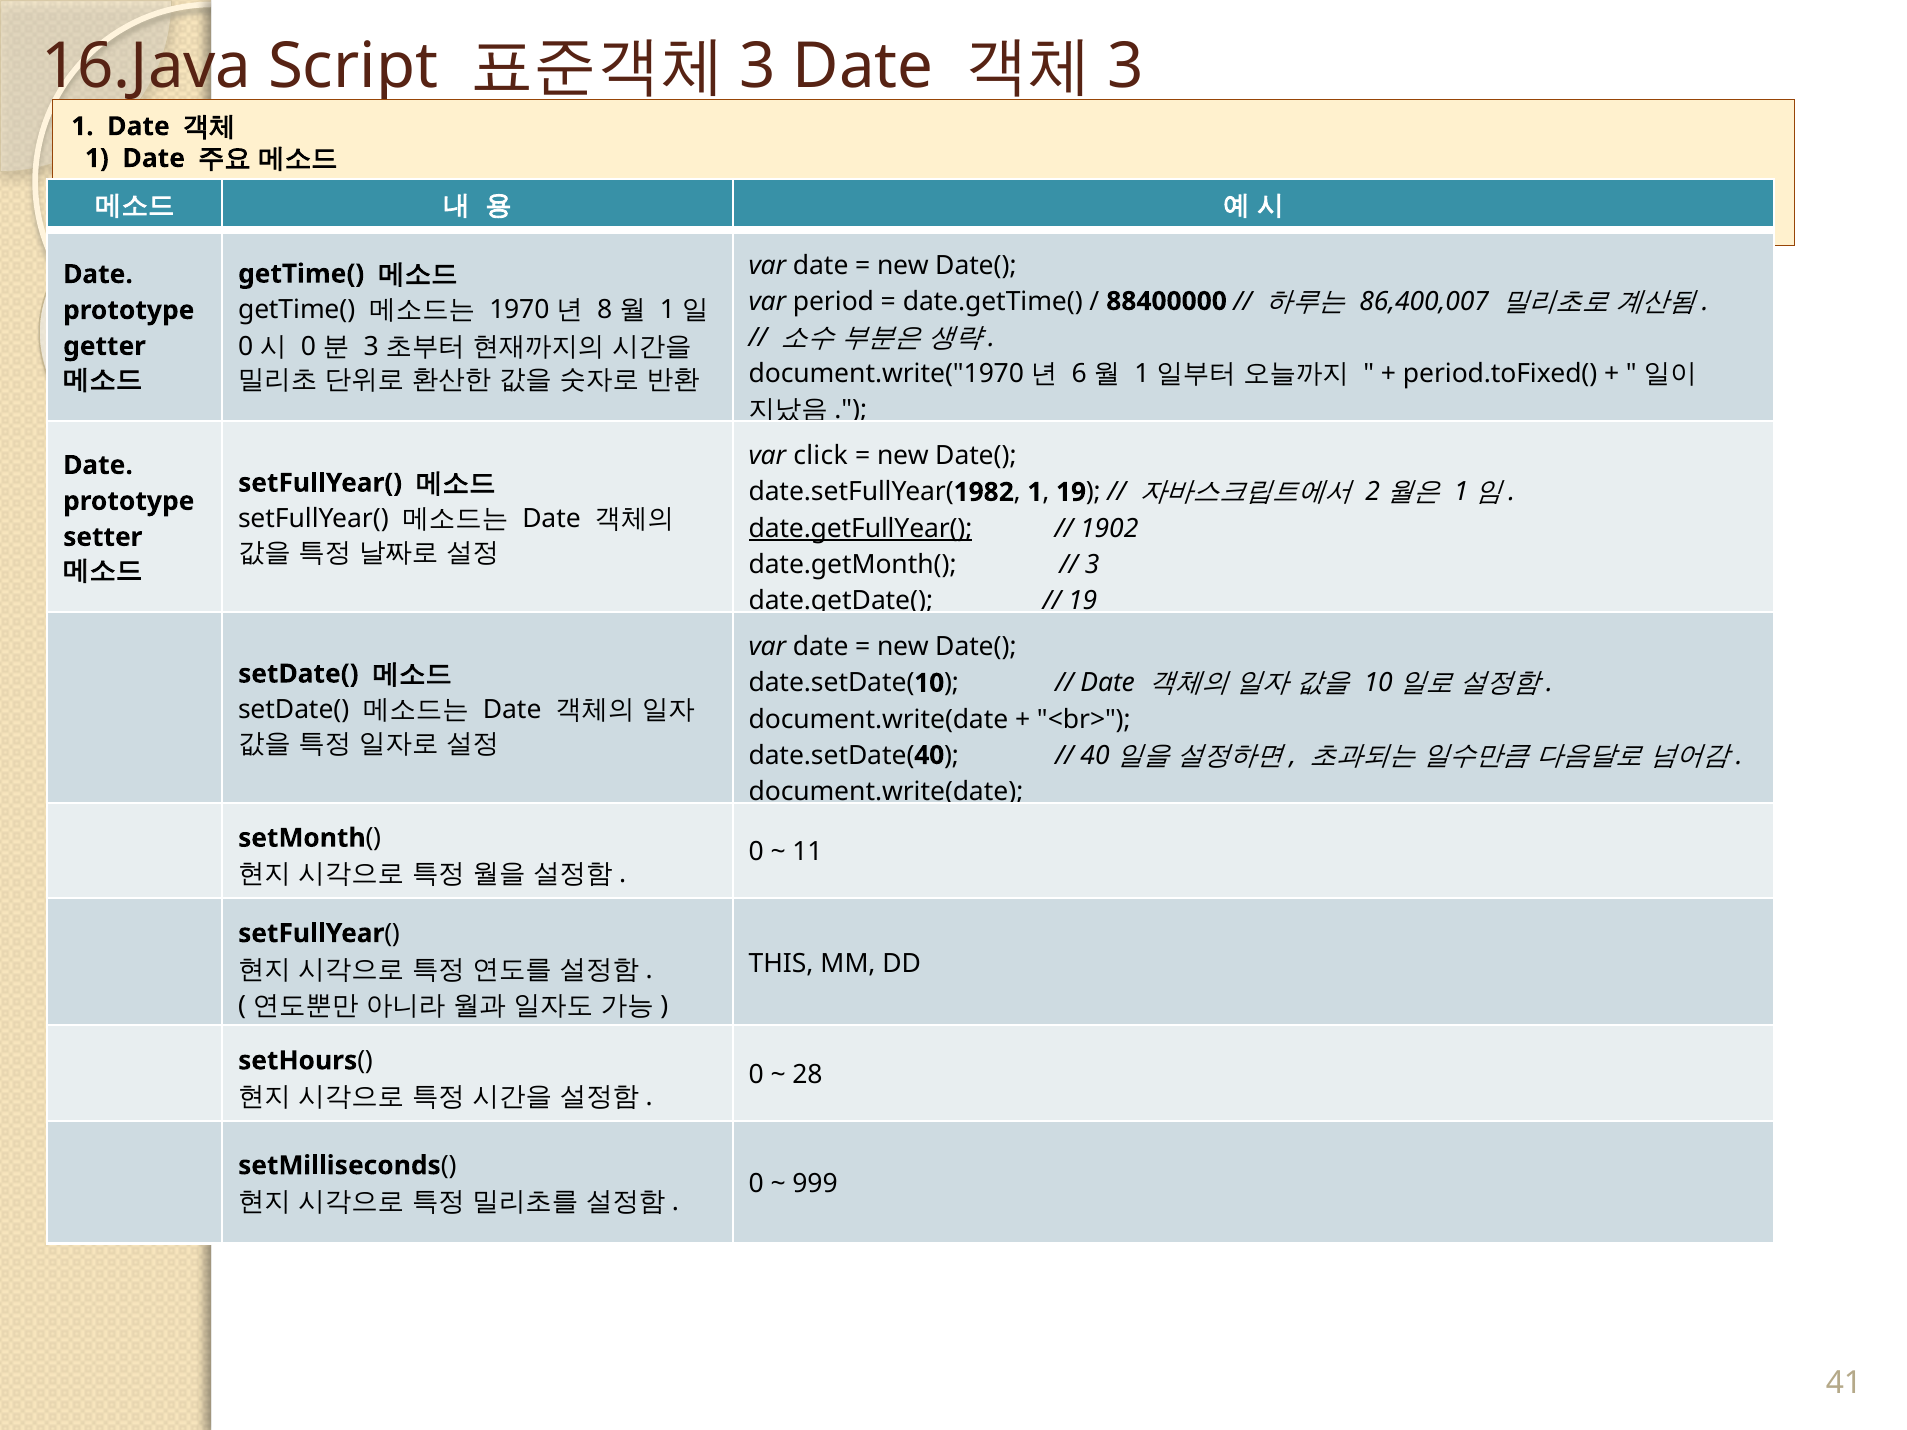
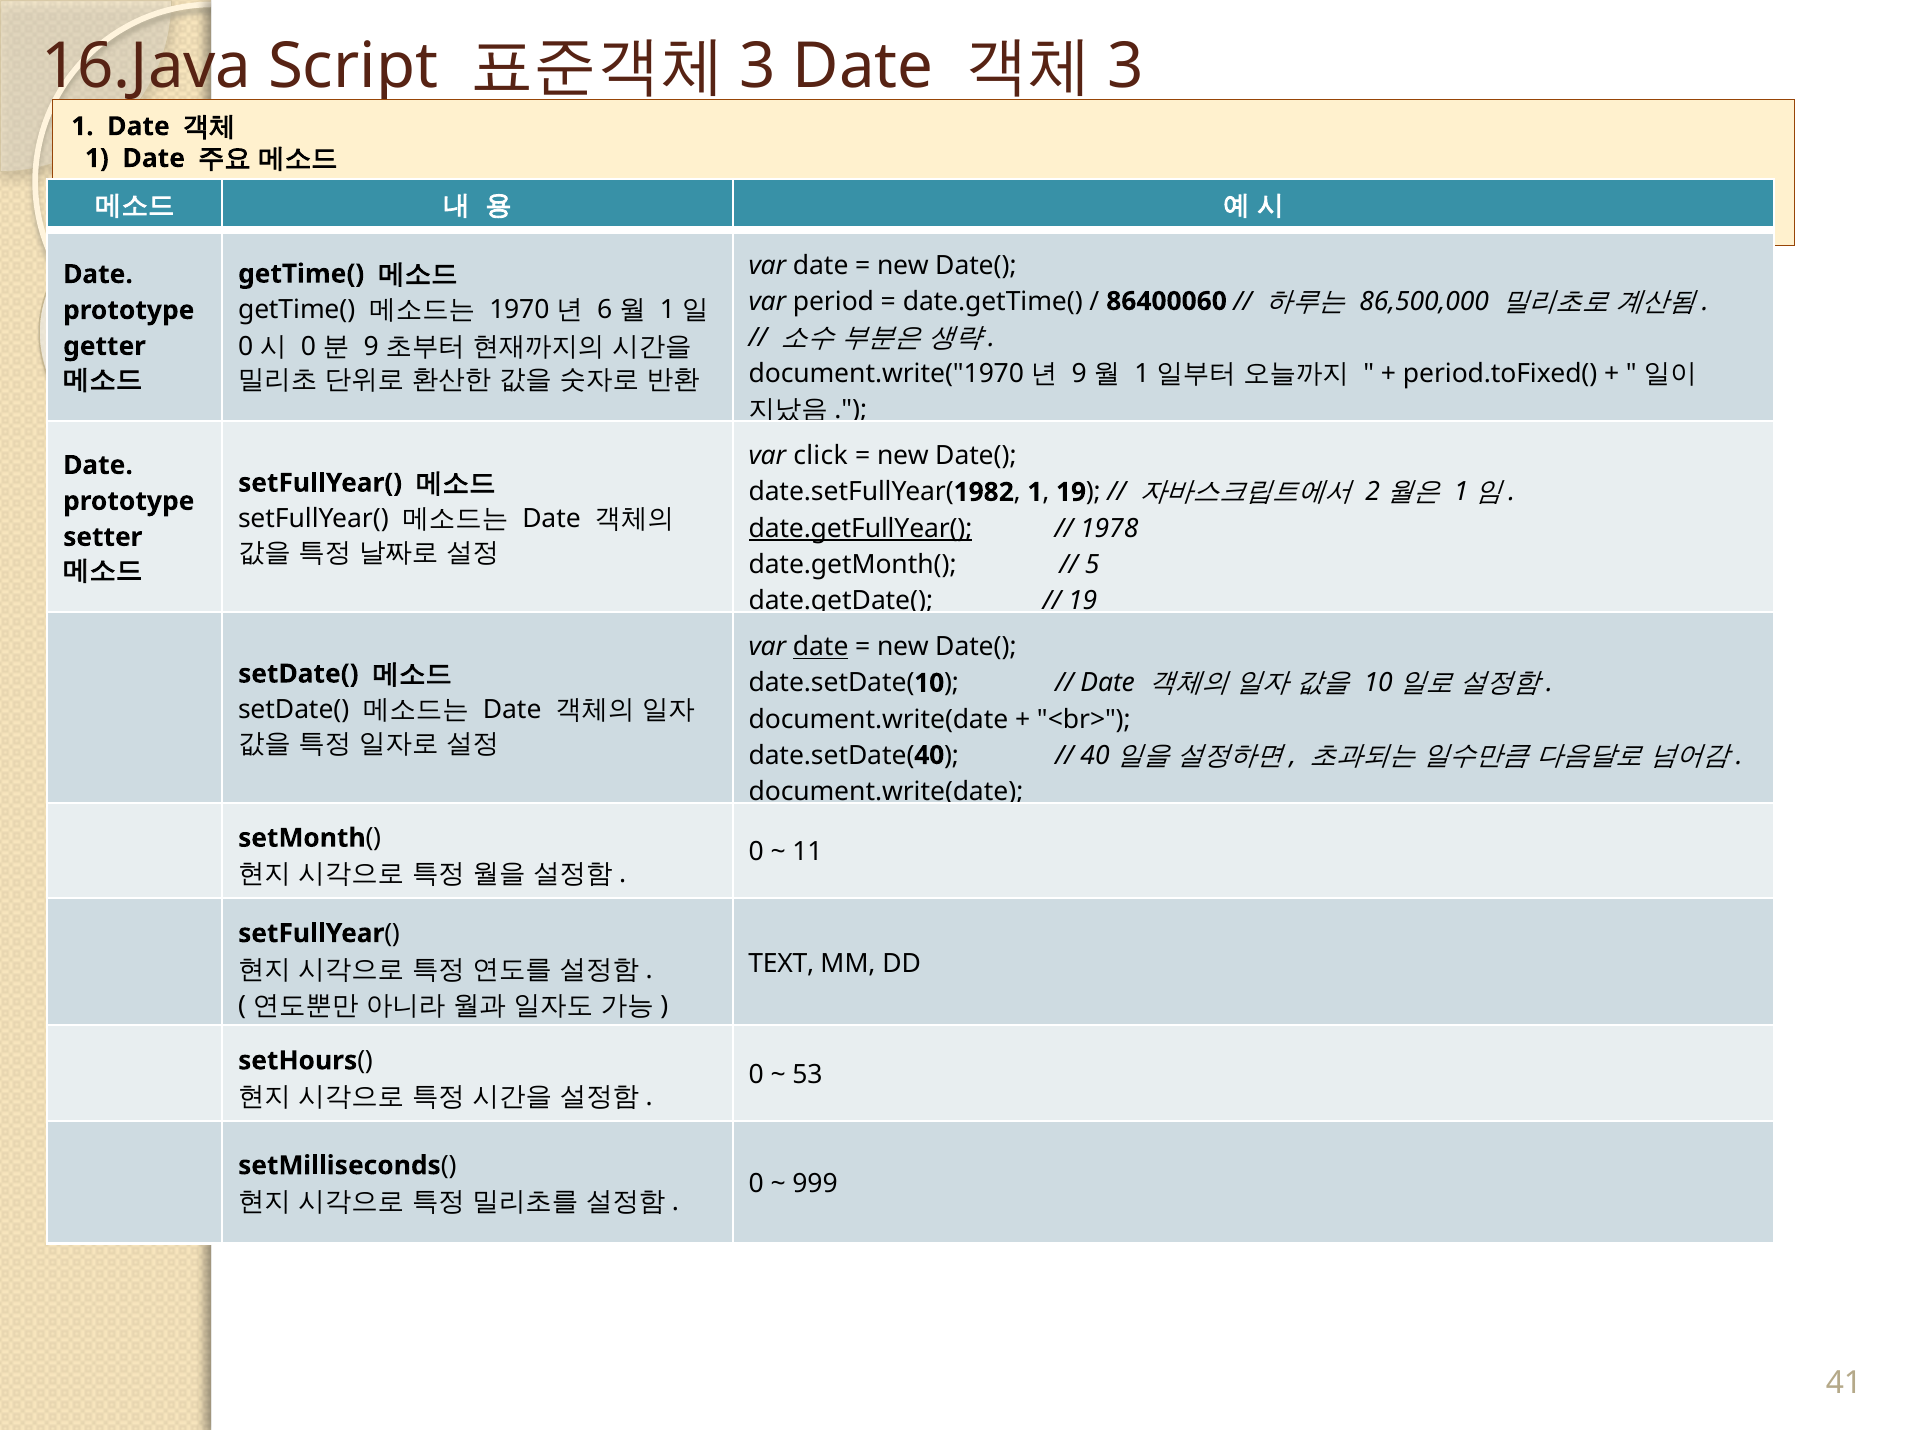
88400000: 88400000 -> 86400060
86,400,007: 86,400,007 -> 86,500,000
8: 8 -> 6
3 at (371, 346): 3 -> 9
6 at (1079, 374): 6 -> 9
1902: 1902 -> 1978
3 at (1092, 564): 3 -> 5
date at (821, 647) underline: none -> present
THIS: THIS -> TEXT
28: 28 -> 53
